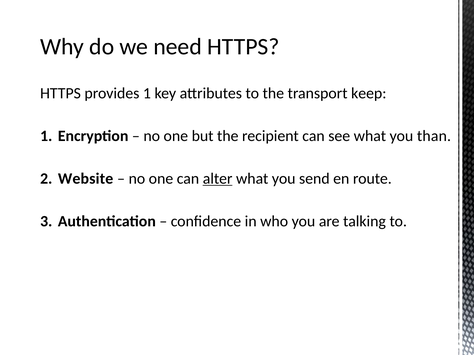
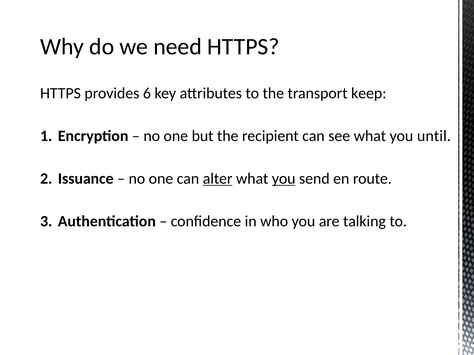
provides 1: 1 -> 6
than: than -> until
Website: Website -> Issuance
you at (284, 179) underline: none -> present
